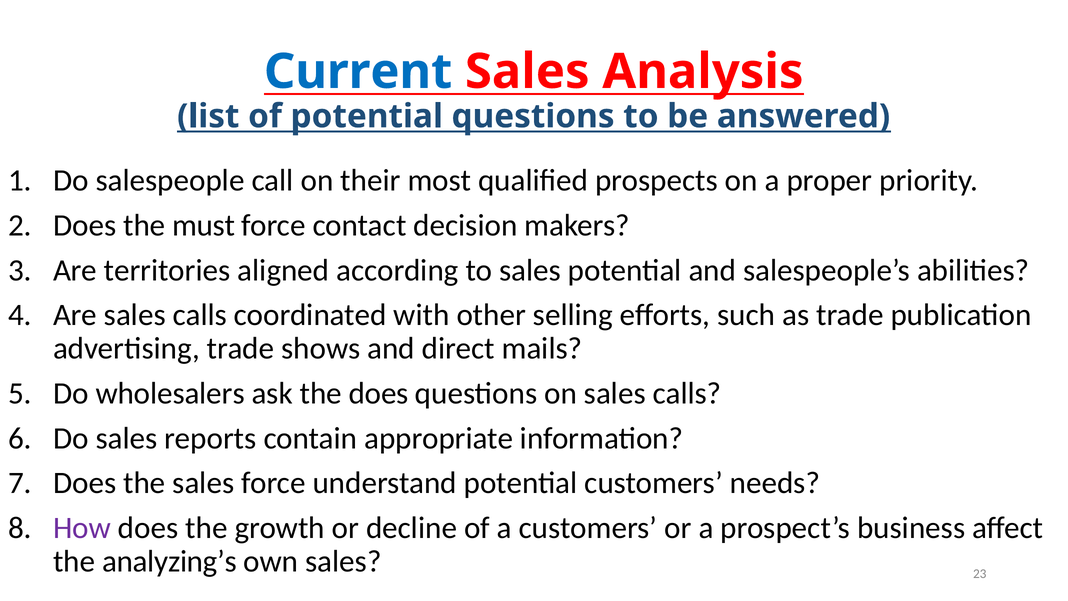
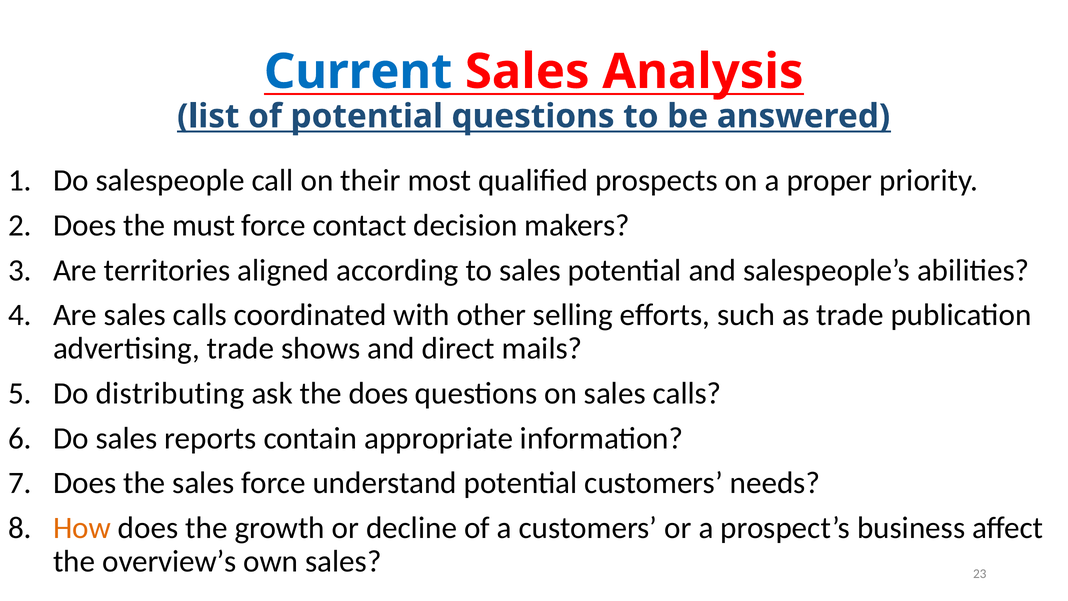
wholesalers: wholesalers -> distributing
How colour: purple -> orange
analyzing’s: analyzing’s -> overview’s
